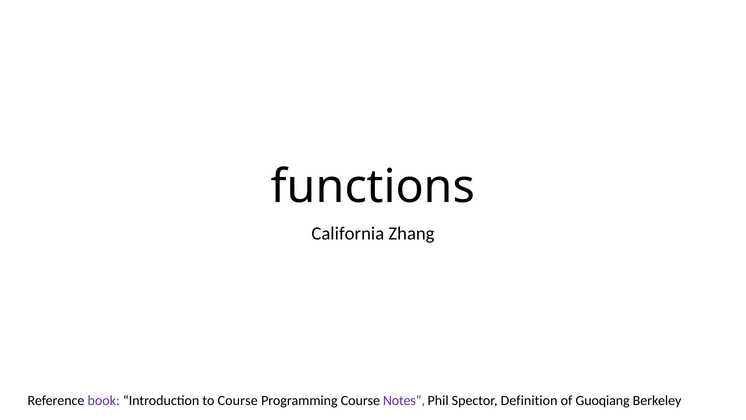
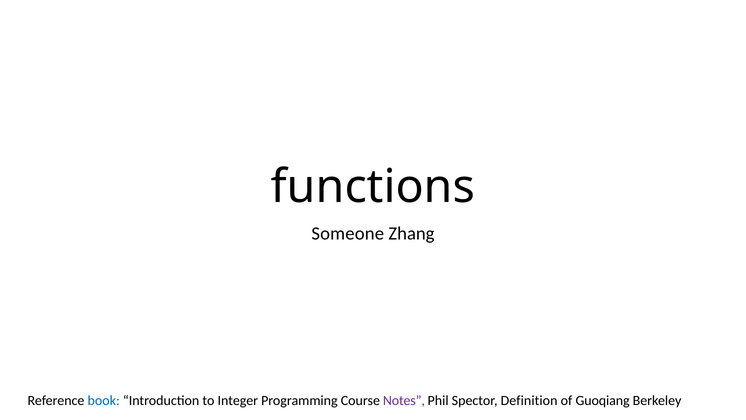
California: California -> Someone
book colour: purple -> blue
to Course: Course -> Integer
